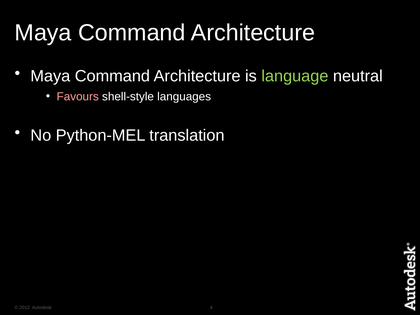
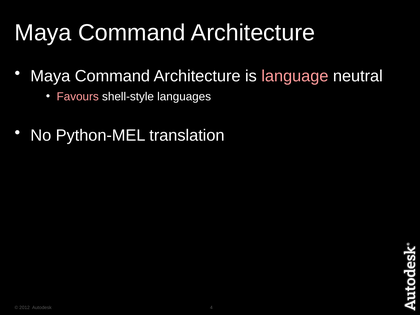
language colour: light green -> pink
